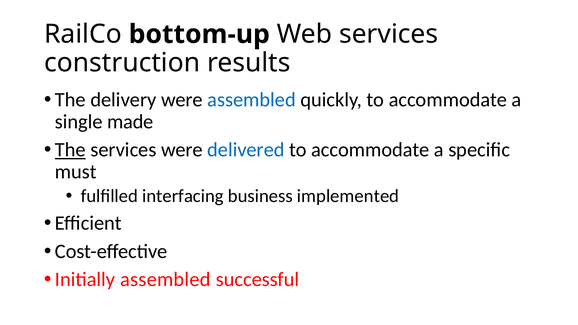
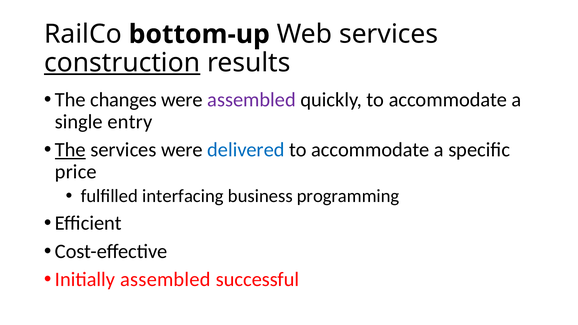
construction underline: none -> present
delivery: delivery -> changes
assembled at (252, 100) colour: blue -> purple
made: made -> entry
must: must -> price
implemented: implemented -> programming
